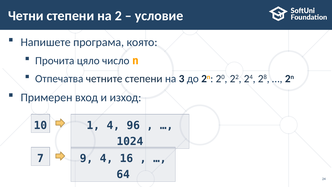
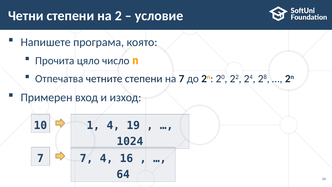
на 3: 3 -> 7
96: 96 -> 19
7 9: 9 -> 7
